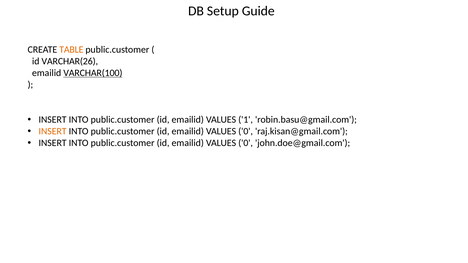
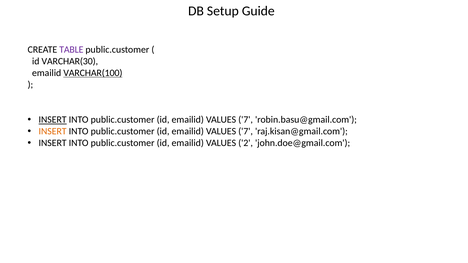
TABLE colour: orange -> purple
VARCHAR(26: VARCHAR(26 -> VARCHAR(30
INSERT at (53, 120) underline: none -> present
1 at (246, 120): 1 -> 7
0 at (246, 132): 0 -> 7
0 at (246, 143): 0 -> 2
